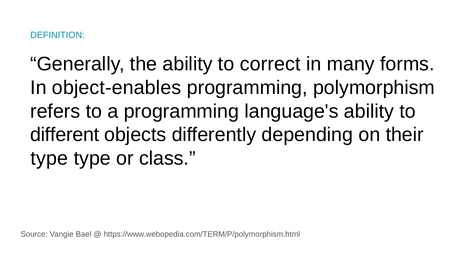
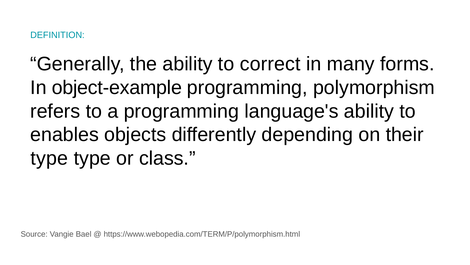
object-enables: object-enables -> object-example
different: different -> enables
